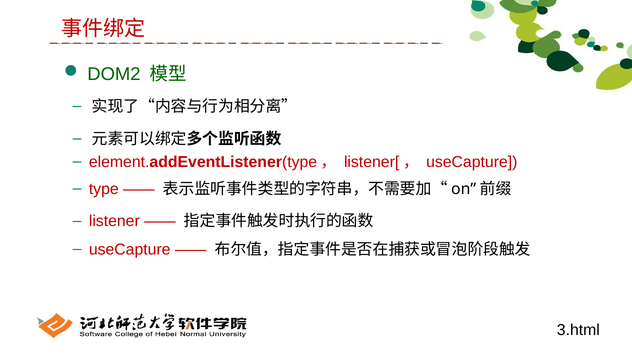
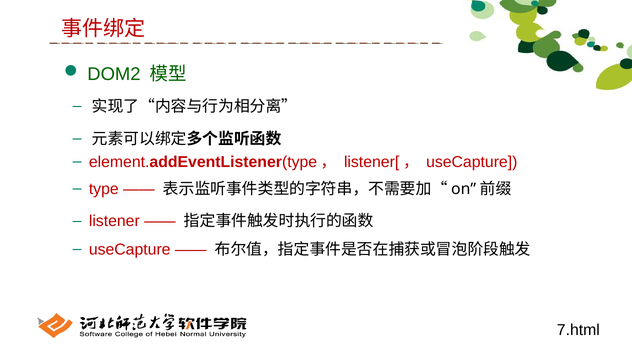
3.html: 3.html -> 7.html
